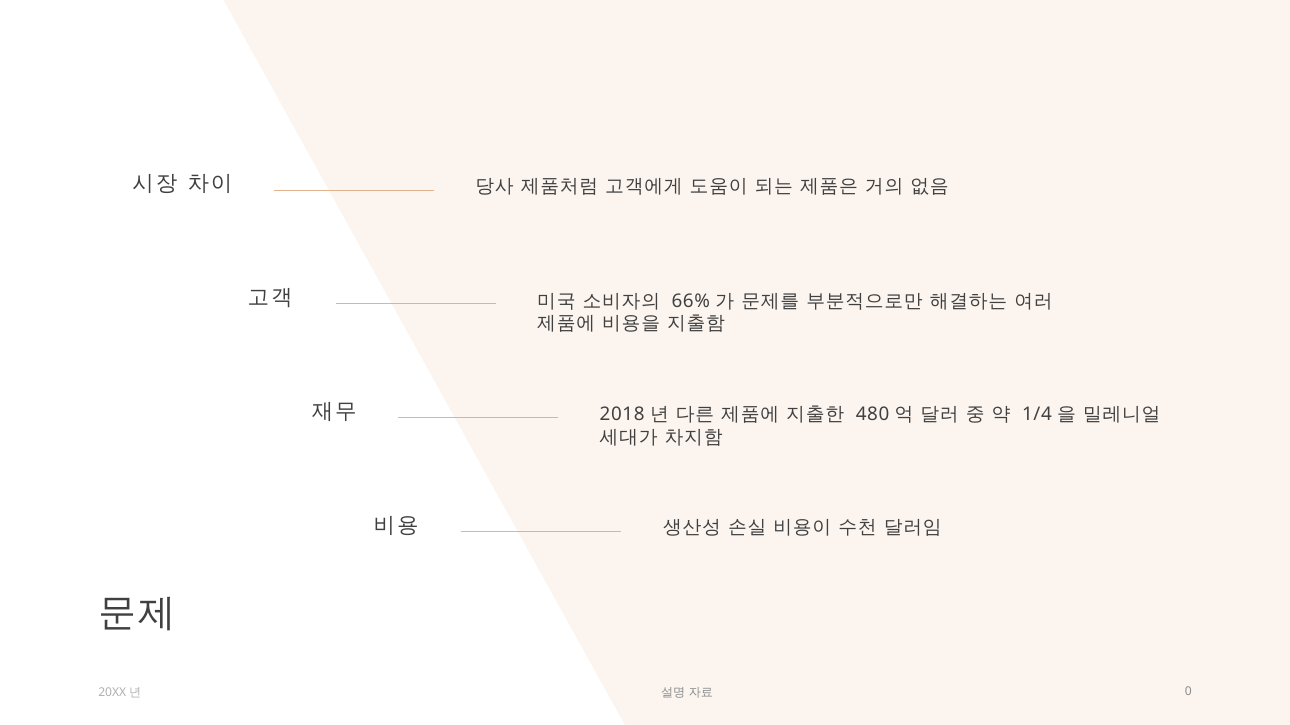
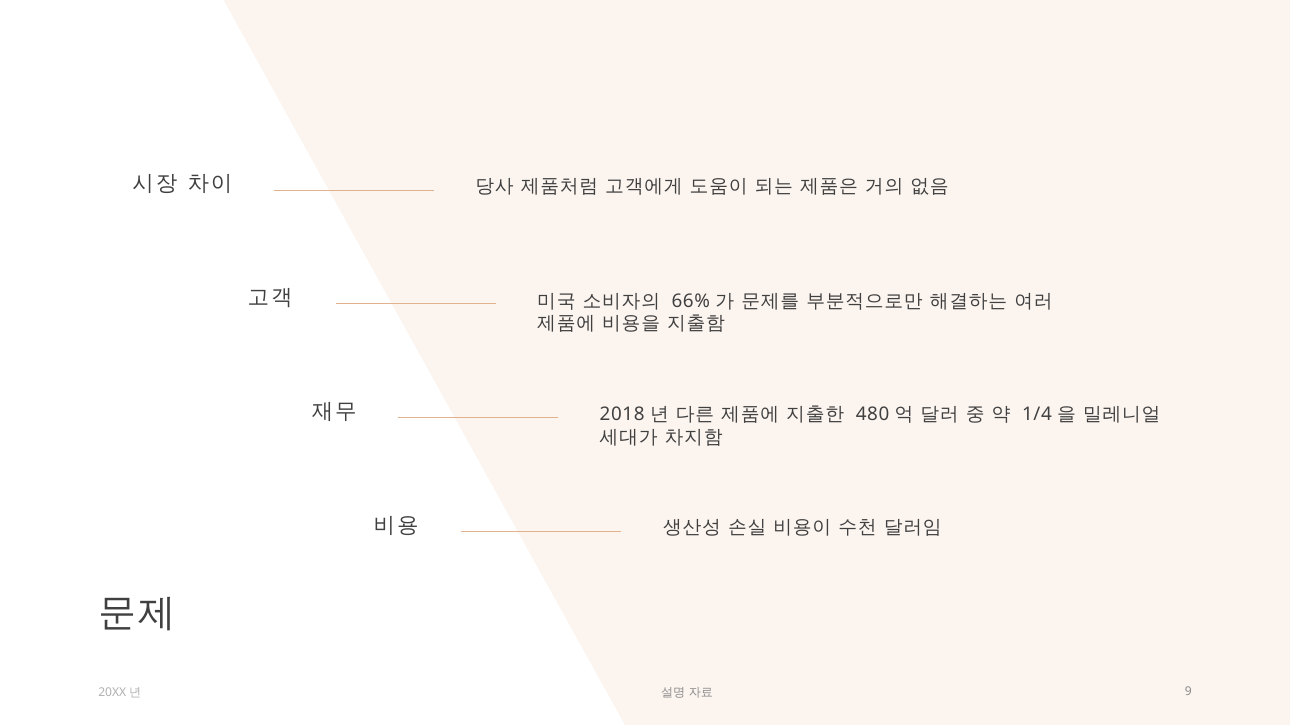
0: 0 -> 9
